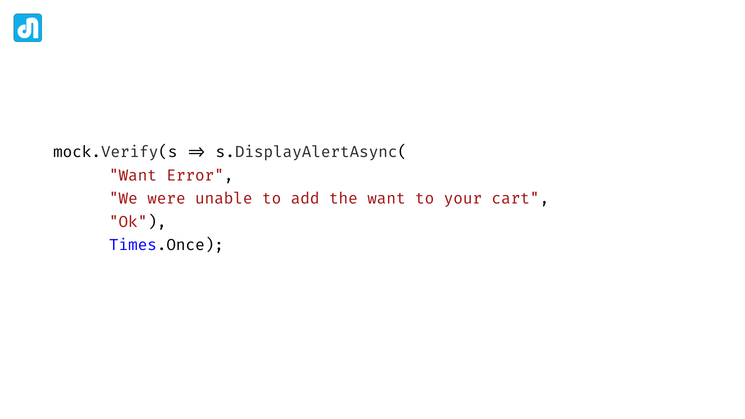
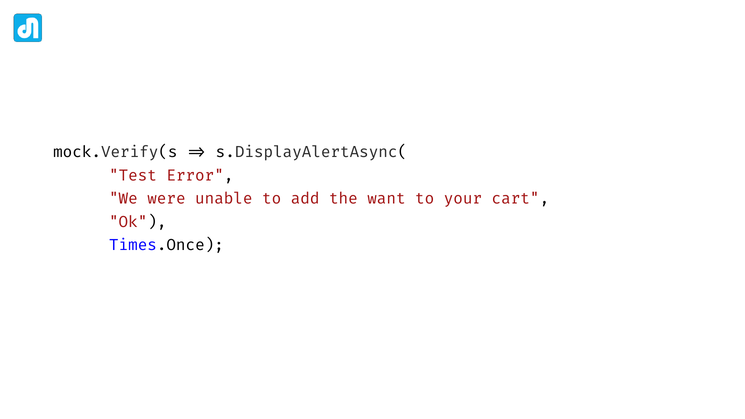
Want at (133, 176): Want -> Test
